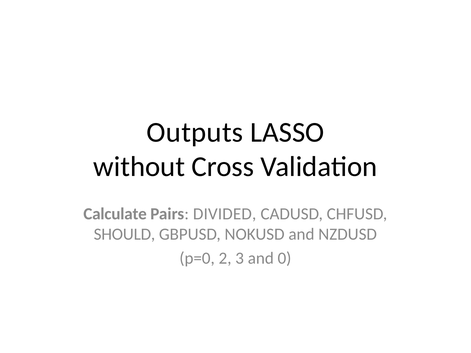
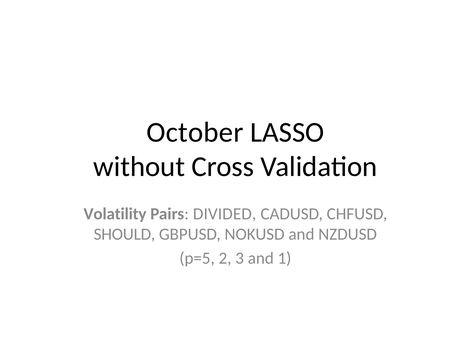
Outputs: Outputs -> October
Calculate: Calculate -> Volatility
p=0: p=0 -> p=5
0: 0 -> 1
